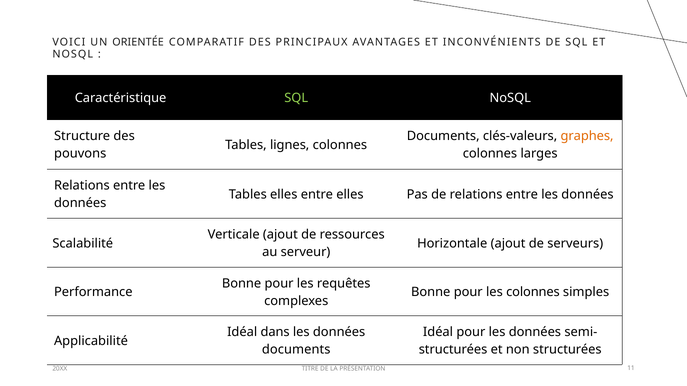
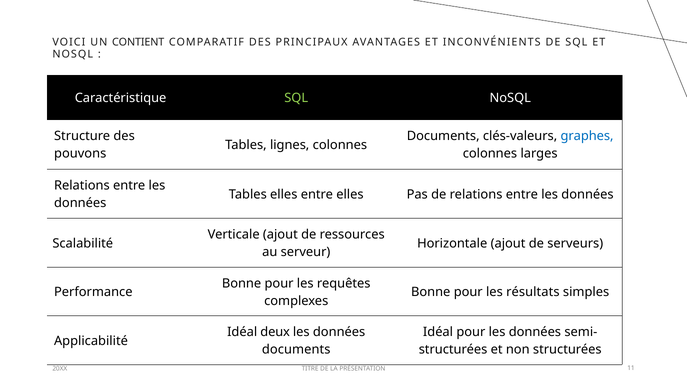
ORIENTÉE: ORIENTÉE -> CONTIENT
graphes colour: orange -> blue
les colonnes: colonnes -> résultats
dans: dans -> deux
